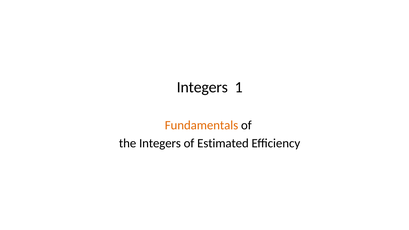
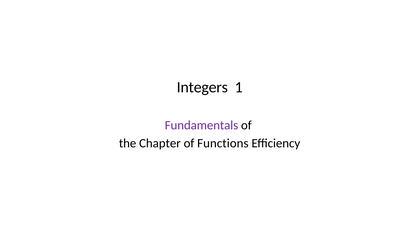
Fundamentals colour: orange -> purple
the Integers: Integers -> Chapter
Estimated: Estimated -> Functions
